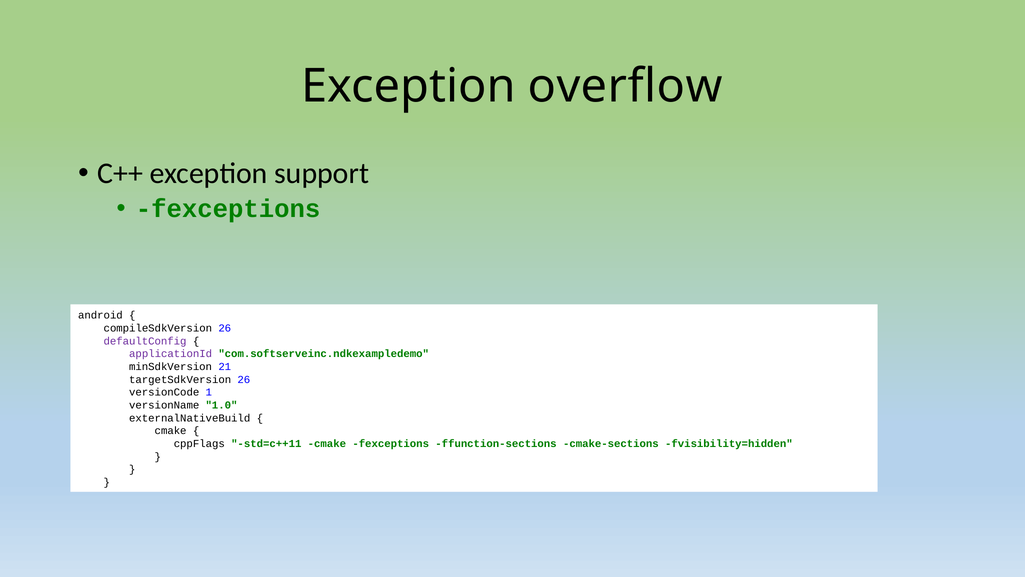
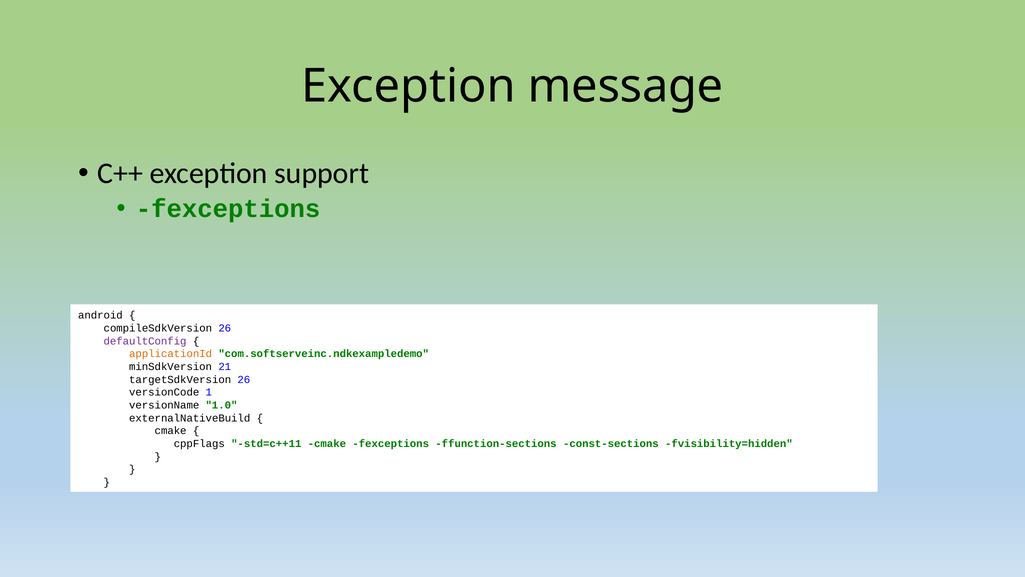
overflow: overflow -> message
applicationId colour: purple -> orange
cmake-sections: cmake-sections -> const-sections
